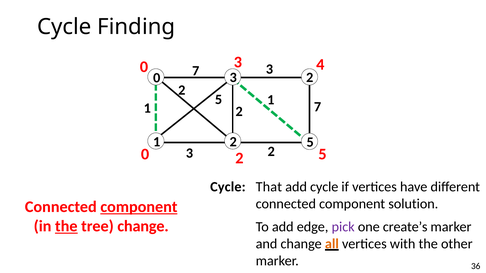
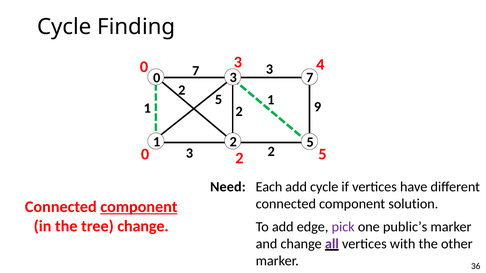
2 at (310, 78): 2 -> 7
1 7: 7 -> 9
Cycle at (228, 187): Cycle -> Need
That: That -> Each
the at (66, 227) underline: present -> none
create’s: create’s -> public’s
all colour: orange -> purple
